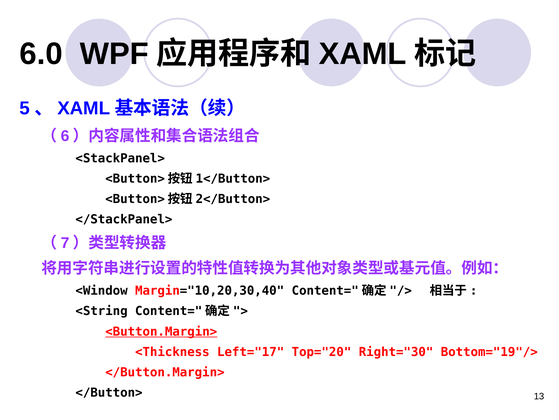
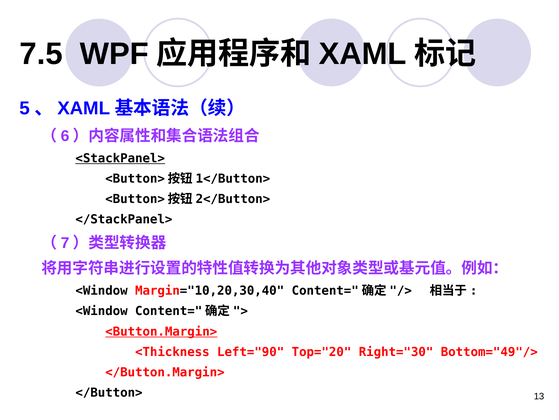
6.0: 6.0 -> 7.5
<StackPanel> underline: none -> present
<String at (102, 311): <String -> <Window
Left="17: Left="17 -> Left="90
Bottom="19"/>: Bottom="19"/> -> Bottom="49"/>
